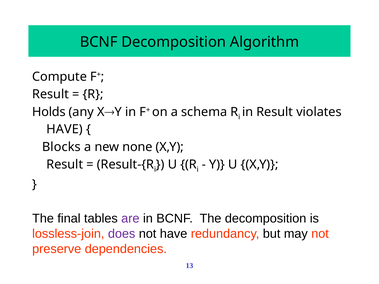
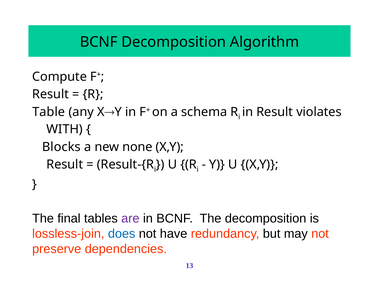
Holds: Holds -> Table
HAVE at (65, 129): HAVE -> WITH
does colour: purple -> blue
